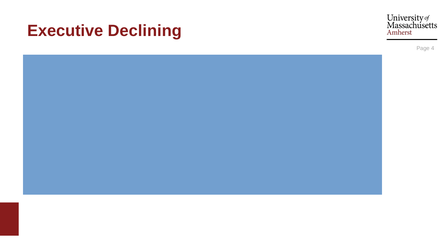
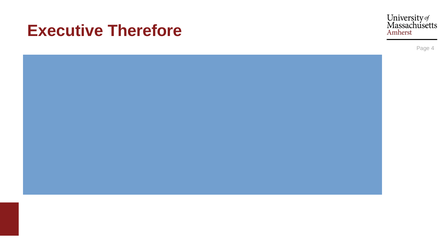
Declining: Declining -> Therefore
